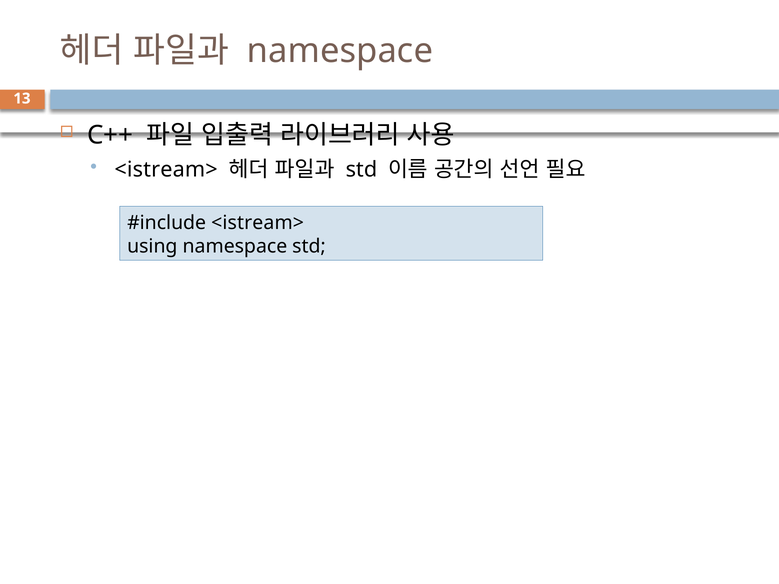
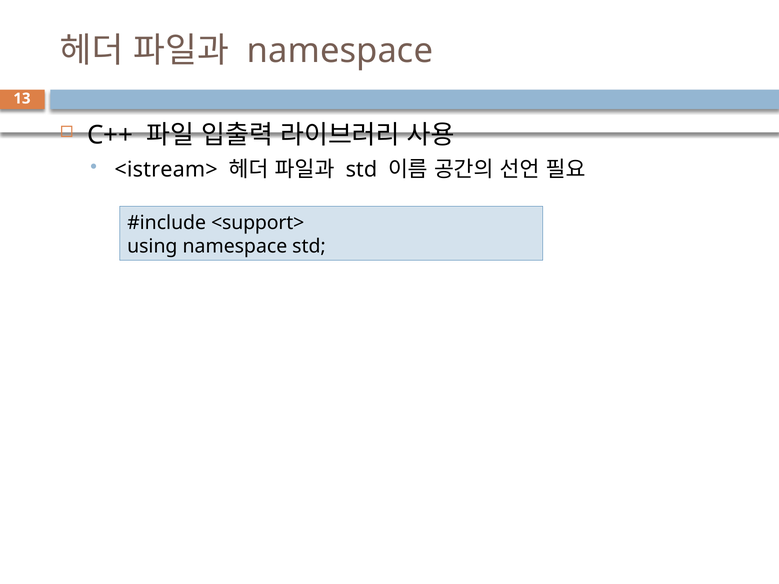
<istream> at (258, 223): <istream> -> <support>
